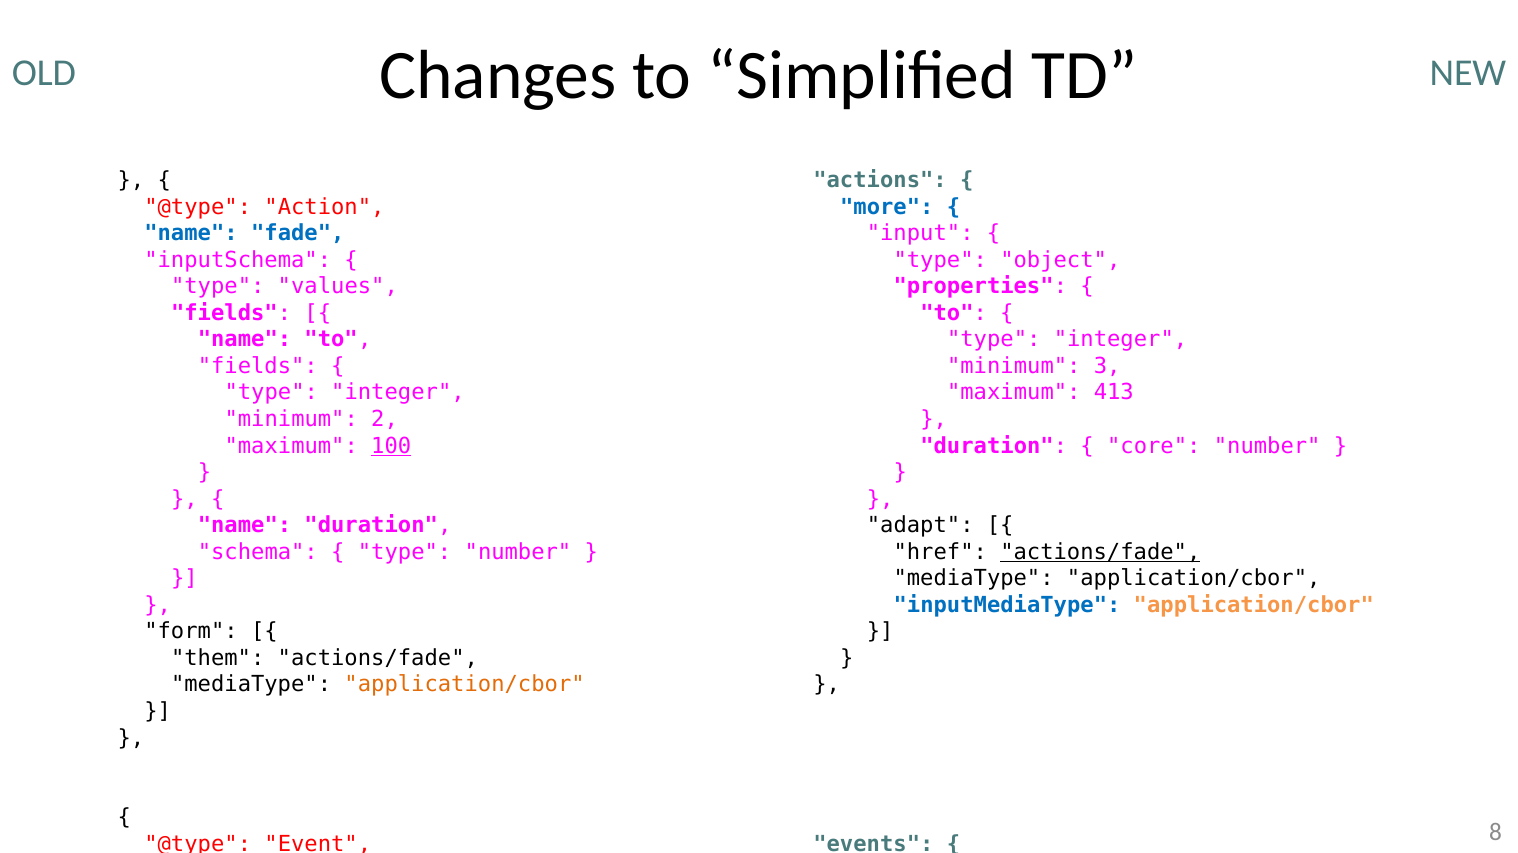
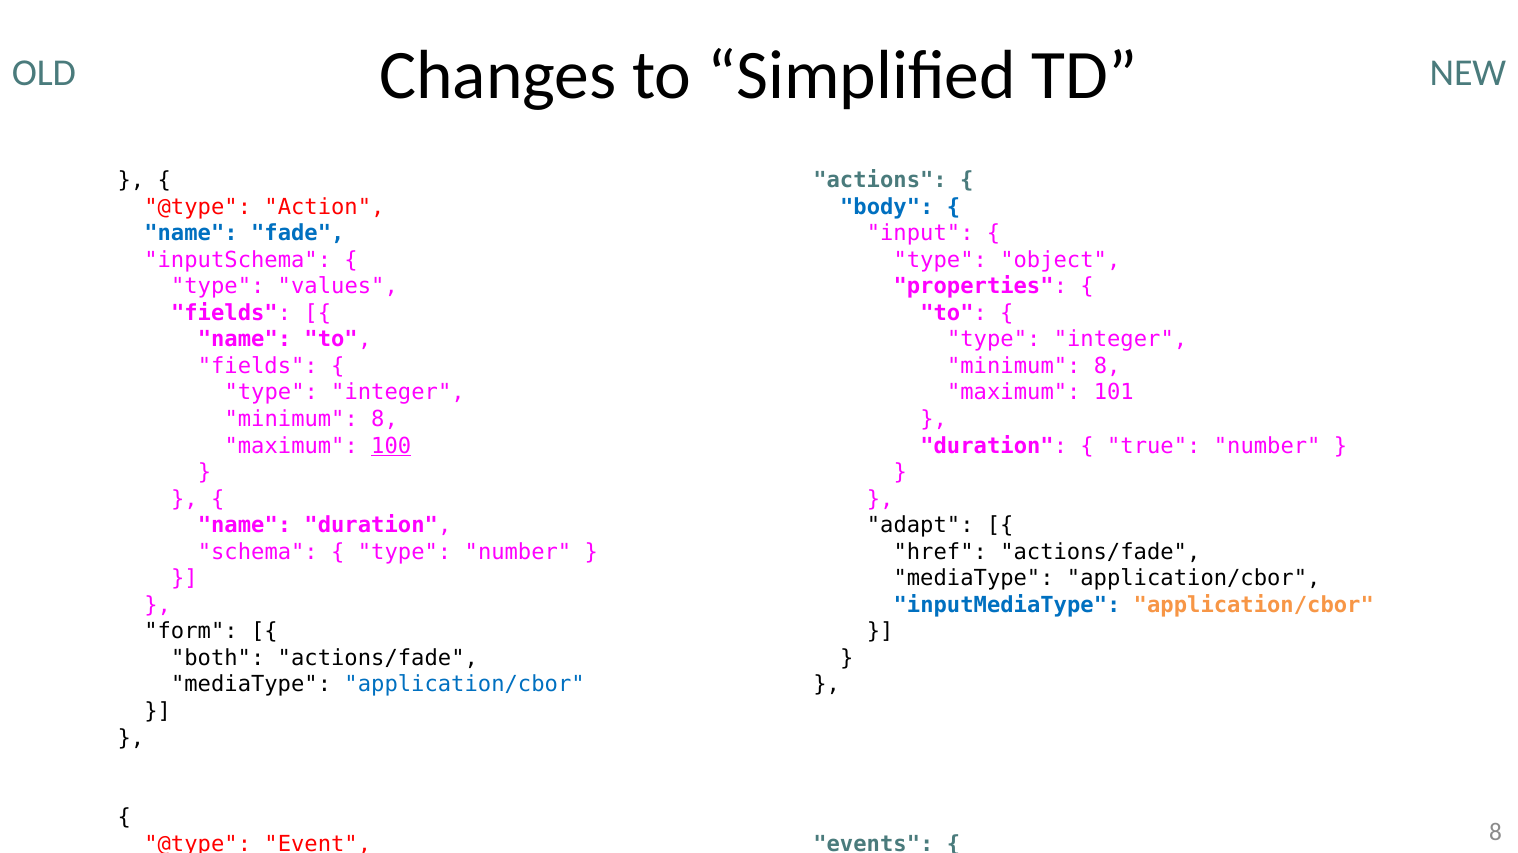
more: more -> body
3 at (1107, 366): 3 -> 8
413: 413 -> 101
2 at (385, 419): 2 -> 8
core: core -> true
actions/fade at (1100, 552) underline: present -> none
them: them -> both
application/cbor at (465, 685) colour: orange -> blue
